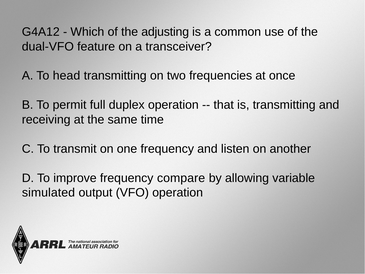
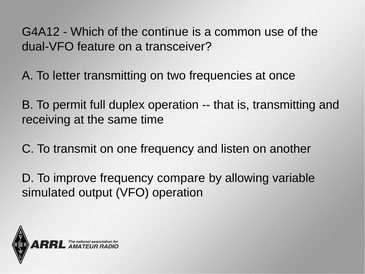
adjusting: adjusting -> continue
head: head -> letter
